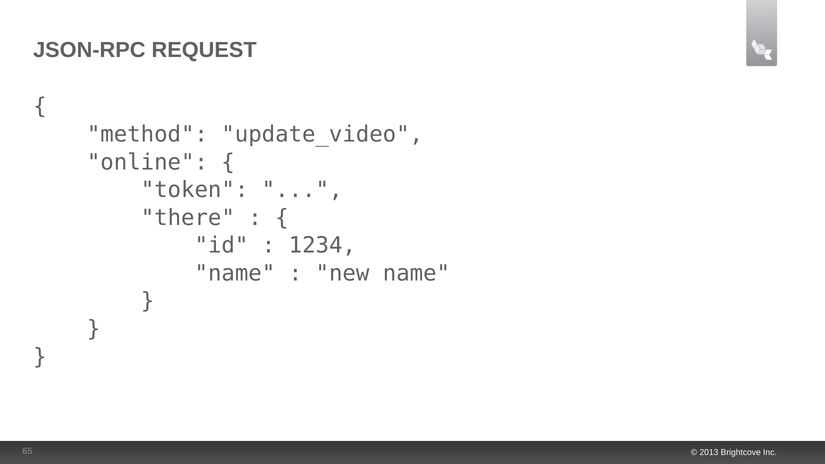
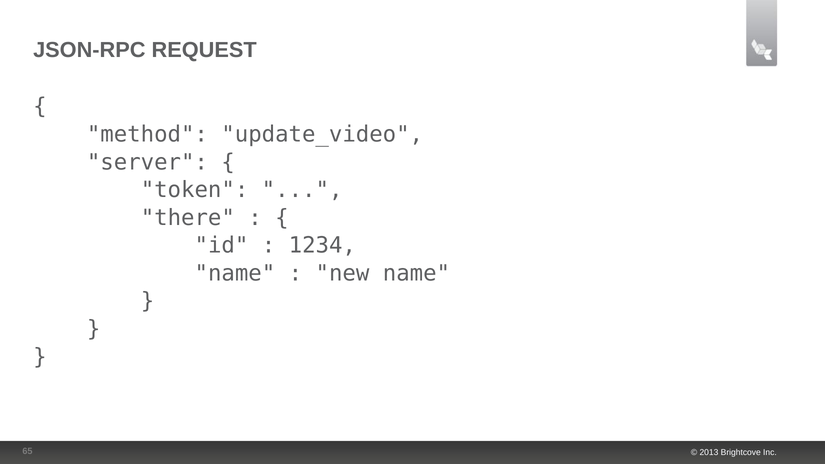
online: online -> server
